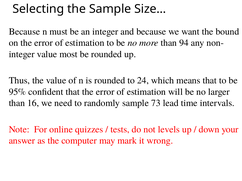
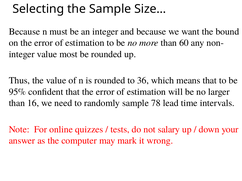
94: 94 -> 60
24: 24 -> 36
73: 73 -> 78
levels: levels -> salary
